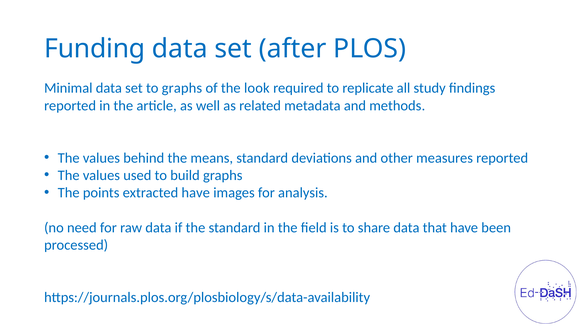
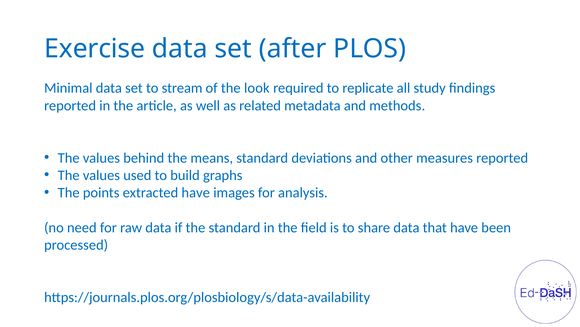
Funding: Funding -> Exercise
to graphs: graphs -> stream
